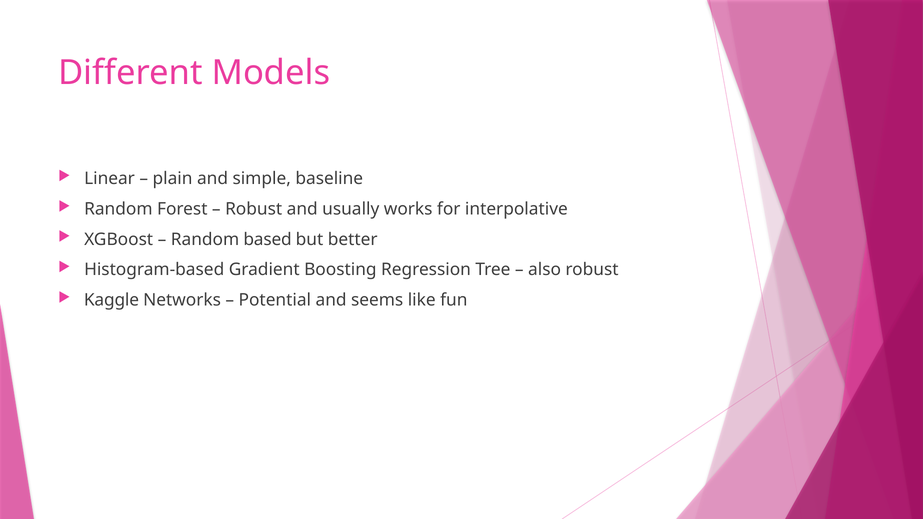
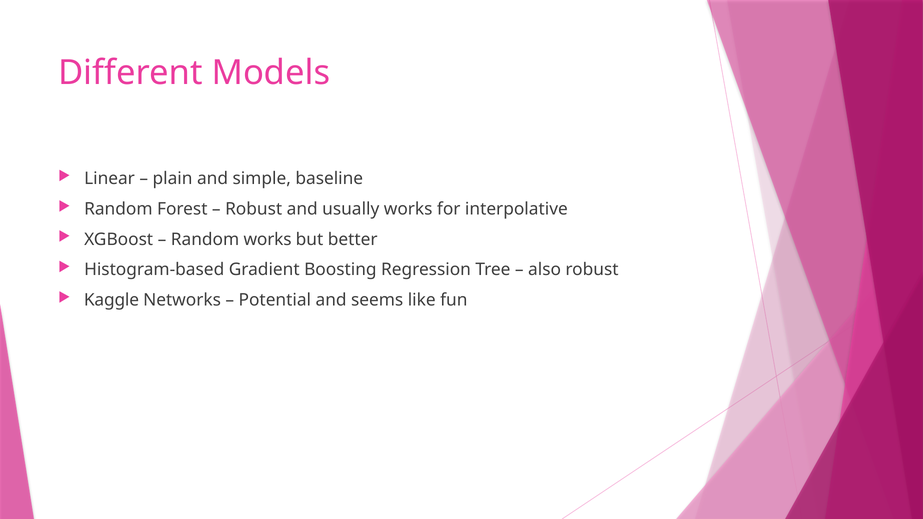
Random based: based -> works
